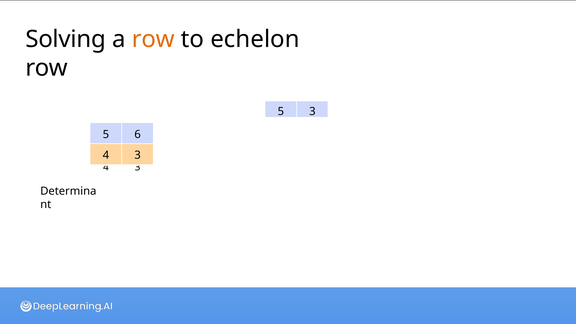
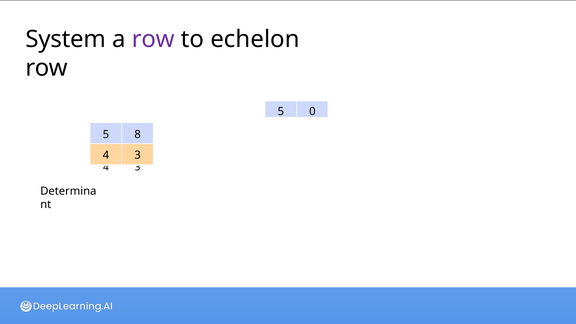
Solving: Solving -> System
row at (153, 39) colour: orange -> purple
5 3: 3 -> 0
6: 6 -> 8
